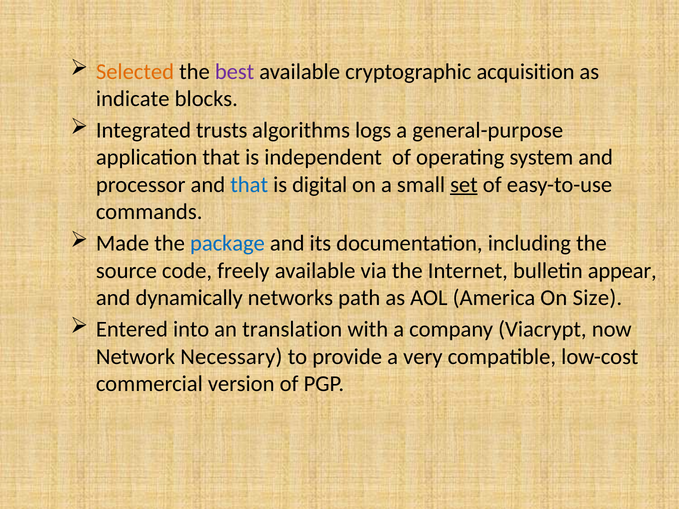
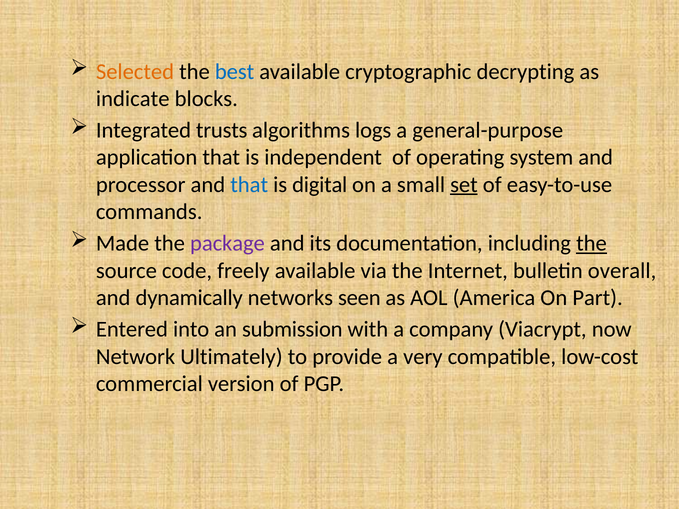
best colour: purple -> blue
acquisition: acquisition -> decrypting
package colour: blue -> purple
the at (591, 244) underline: none -> present
appear: appear -> overall
path: path -> seen
Size: Size -> Part
translation: translation -> submission
Necessary: Necessary -> Ultimately
